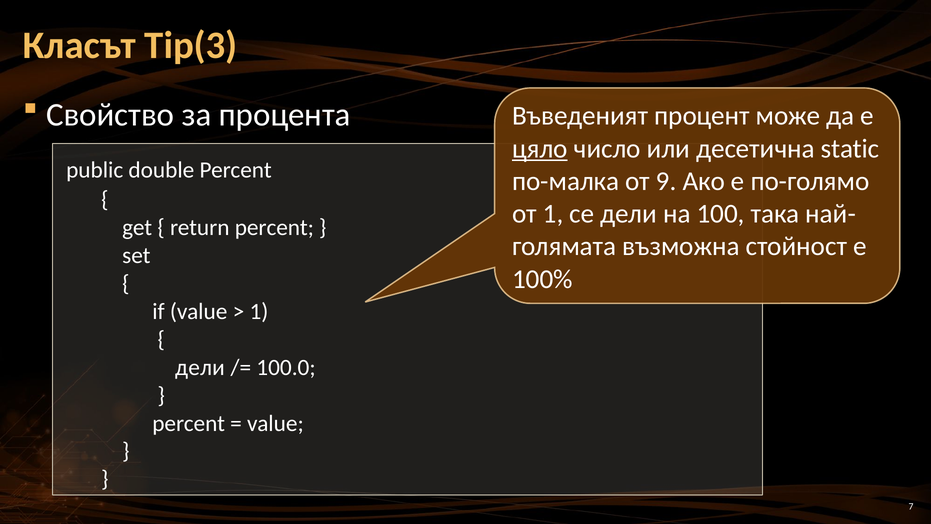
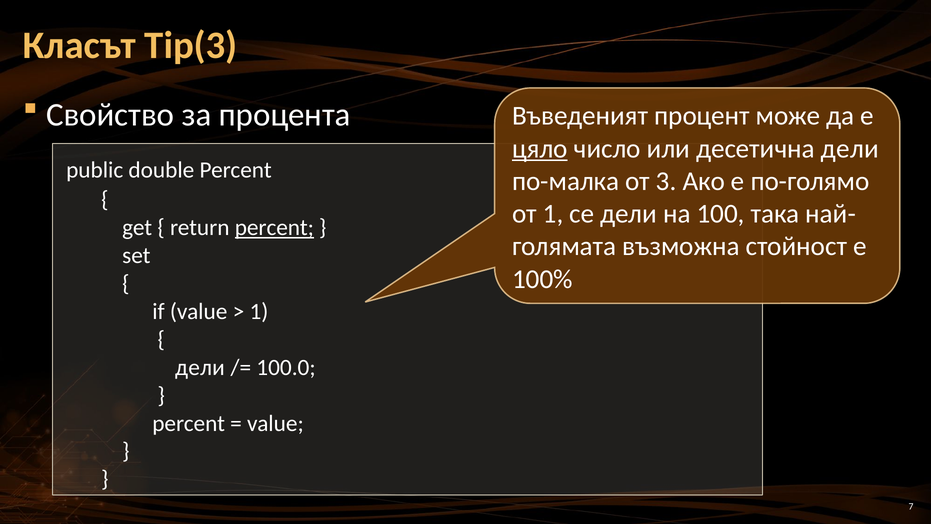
десетична static: static -> дели
9: 9 -> 3
percent at (274, 228) underline: none -> present
